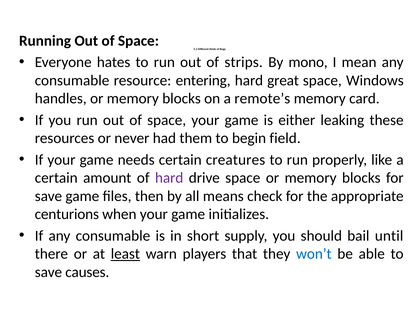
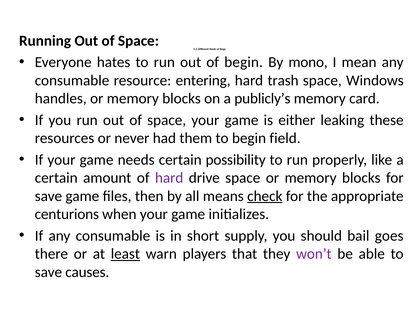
of strips: strips -> begin
great: great -> trash
remote’s: remote’s -> publicly’s
creatures: creatures -> possibility
check underline: none -> present
until: until -> goes
won’t colour: blue -> purple
